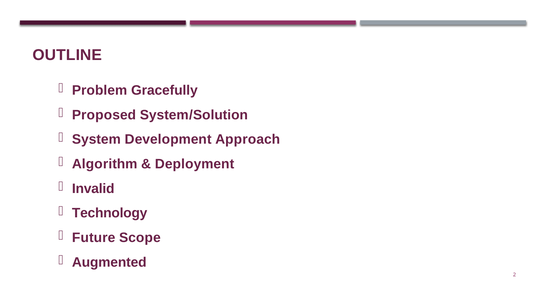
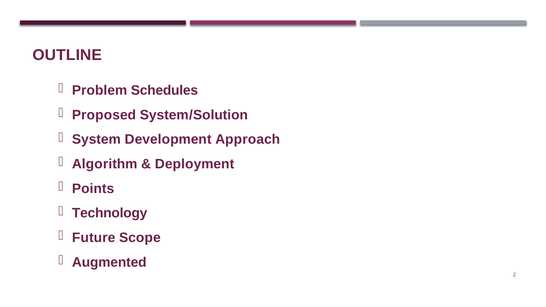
Gracefully: Gracefully -> Schedules
Invalid: Invalid -> Points
